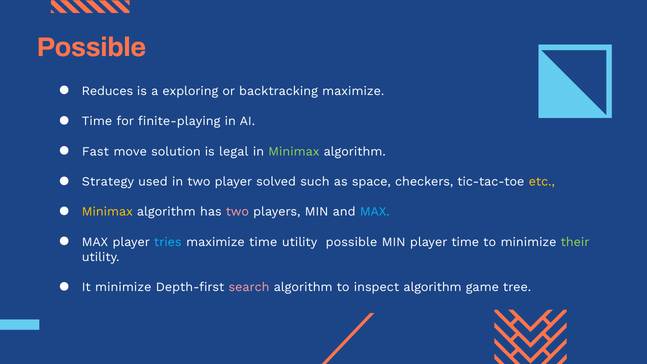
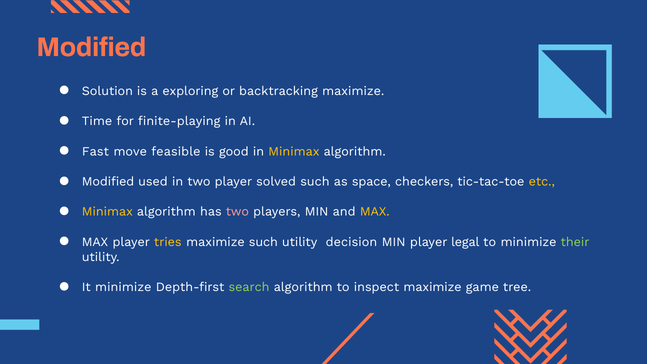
Possible at (91, 47): Possible -> Modified
Reduces: Reduces -> Solution
solution: solution -> feasible
legal: legal -> good
Minimax at (294, 151) colour: light green -> yellow
Strategy at (108, 182): Strategy -> Modified
MAX at (375, 212) colour: light blue -> yellow
tries colour: light blue -> yellow
maximize time: time -> such
utility possible: possible -> decision
player time: time -> legal
search colour: pink -> light green
inspect algorithm: algorithm -> maximize
